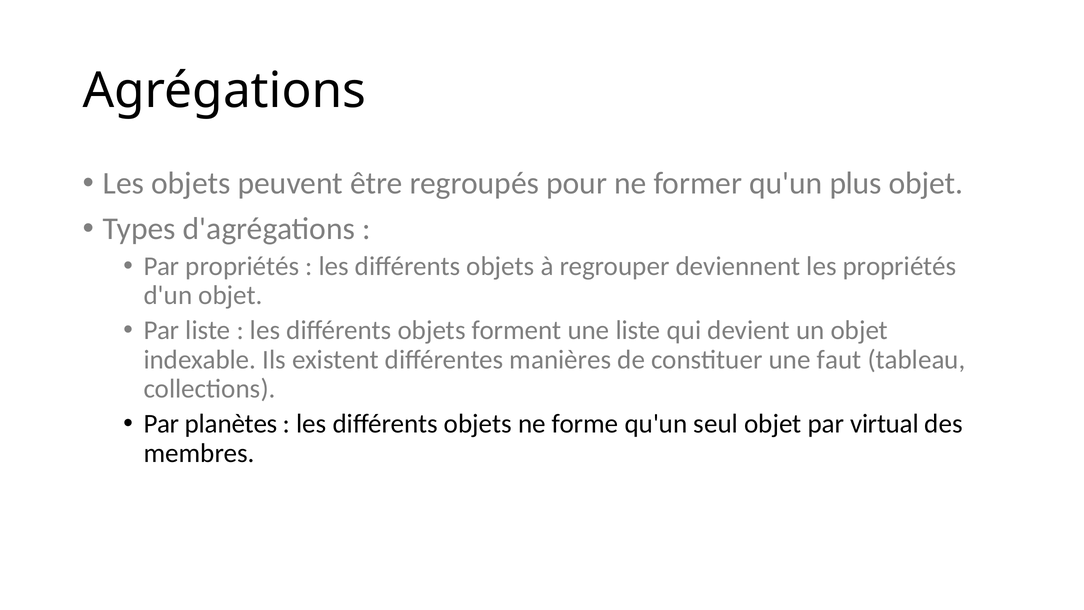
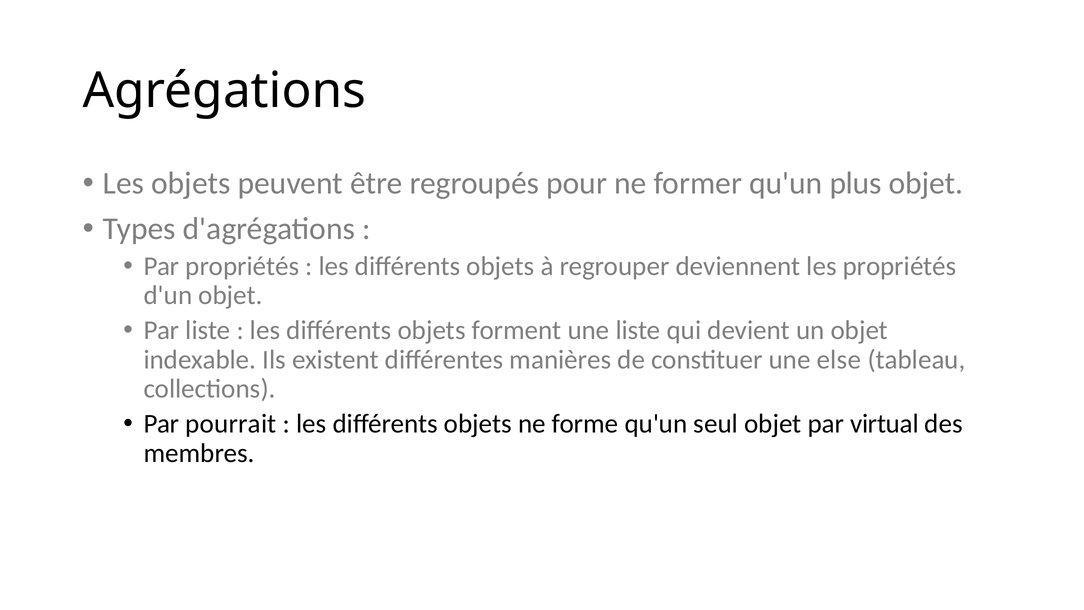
faut: faut -> else
planètes: planètes -> pourrait
